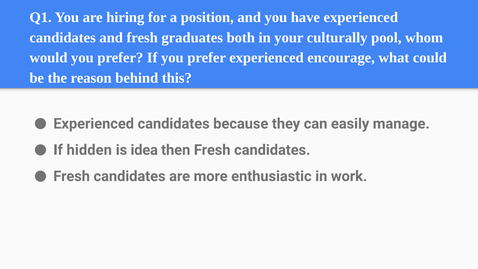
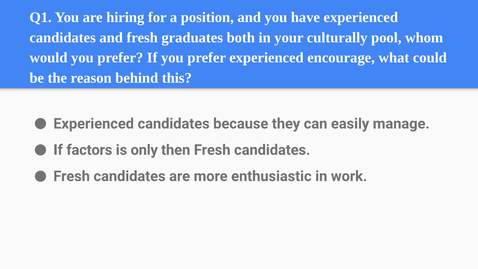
hidden: hidden -> factors
idea: idea -> only
